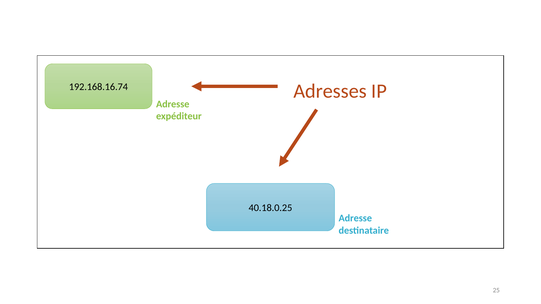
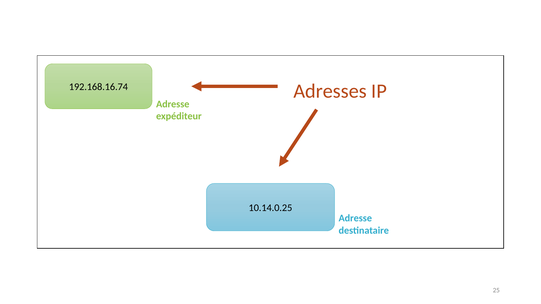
40.18.0.25: 40.18.0.25 -> 10.14.0.25
